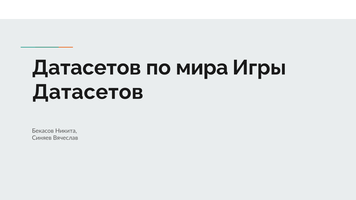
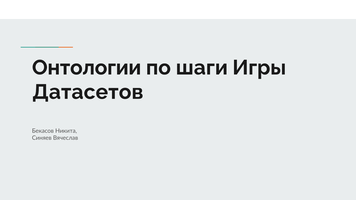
Датасетов at (87, 68): Датасетов -> Онтологии
мира: мира -> шаги
